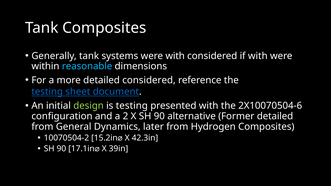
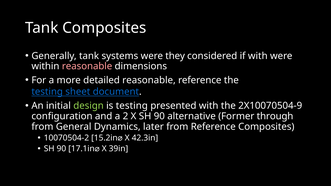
were with: with -> they
reasonable at (87, 66) colour: light blue -> pink
detailed considered: considered -> reasonable
2X10070504-6: 2X10070504-6 -> 2X10070504-9
Former detailed: detailed -> through
from Hydrogen: Hydrogen -> Reference
